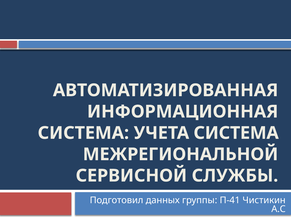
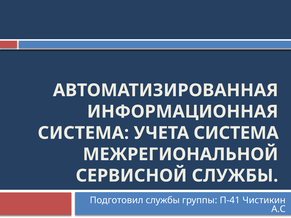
Подготовил данных: данных -> службы
